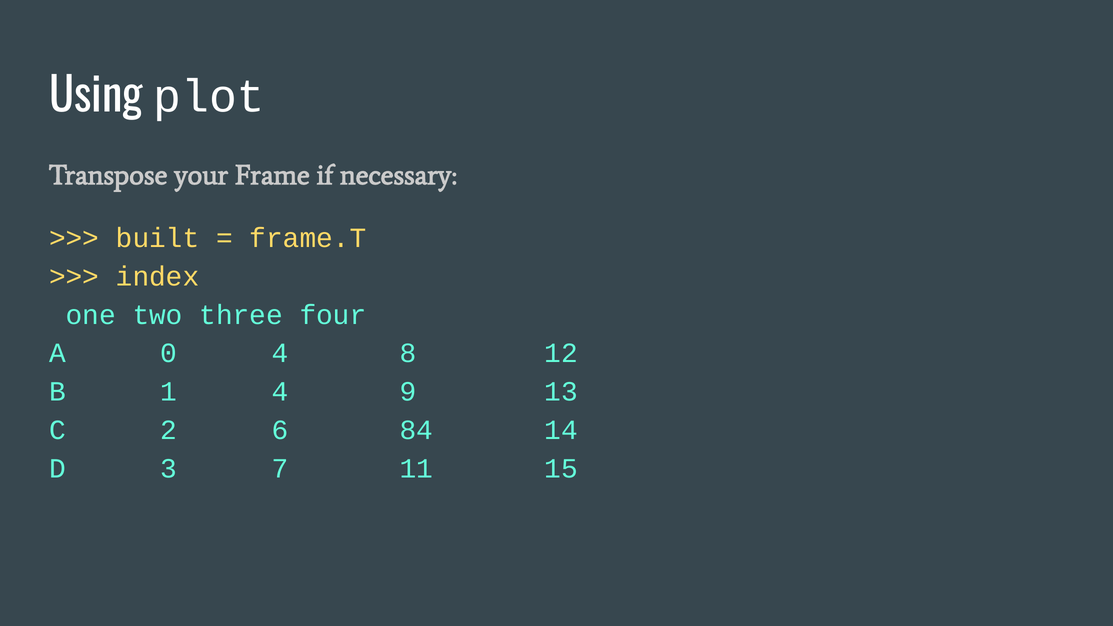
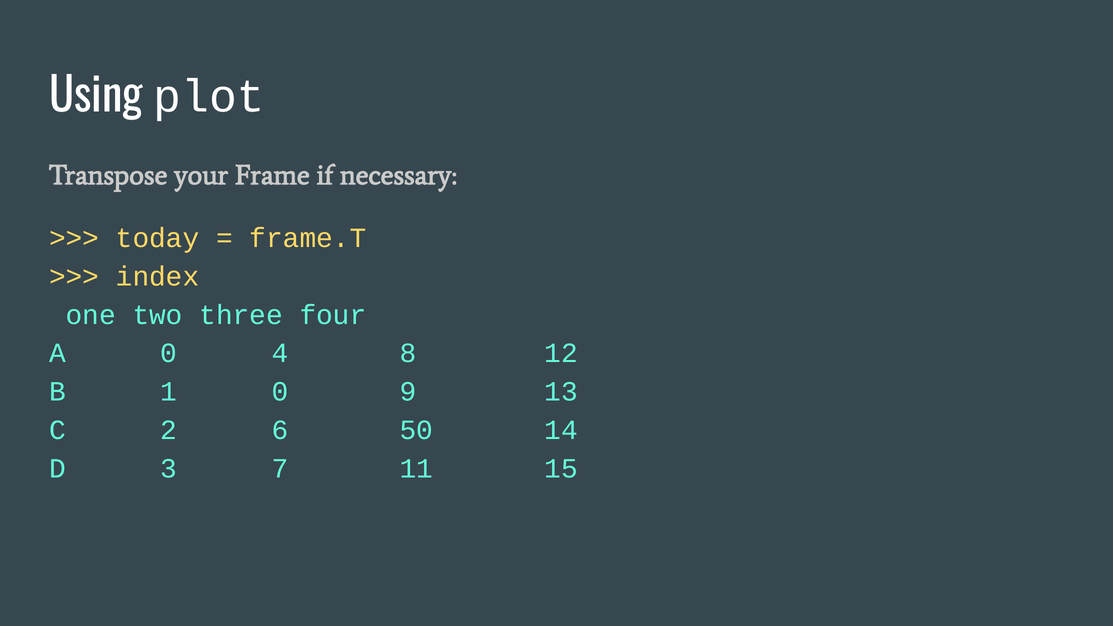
built: built -> today
1 4: 4 -> 0
84: 84 -> 50
